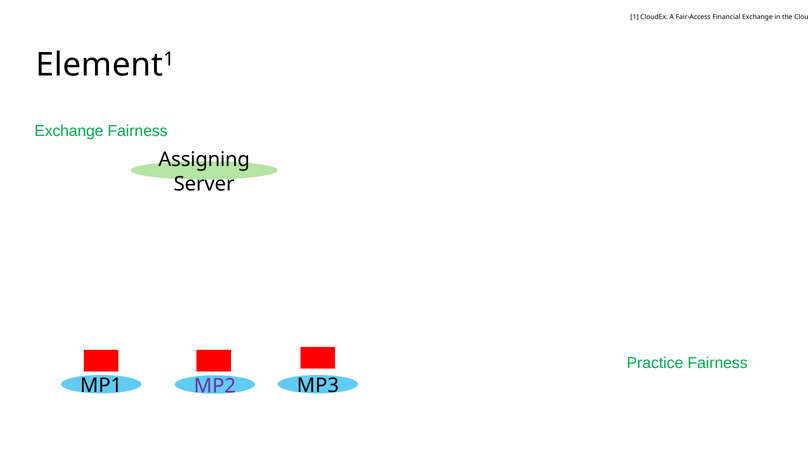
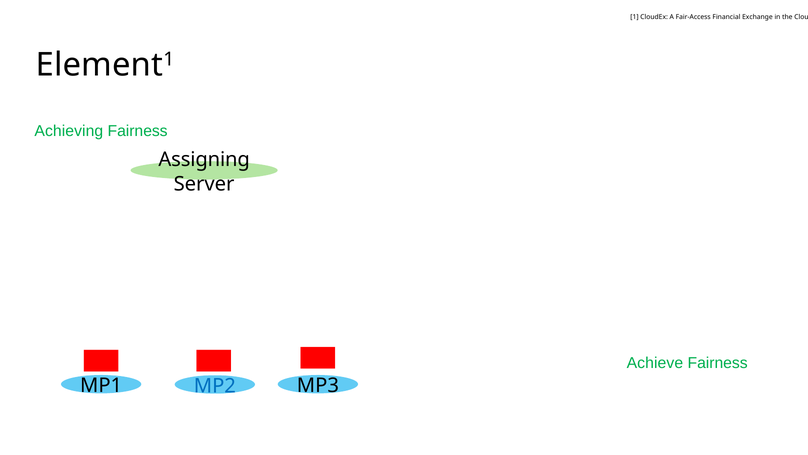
Exchange at (69, 131): Exchange -> Achieving
Practice: Practice -> Achieve
MP2 colour: purple -> blue
